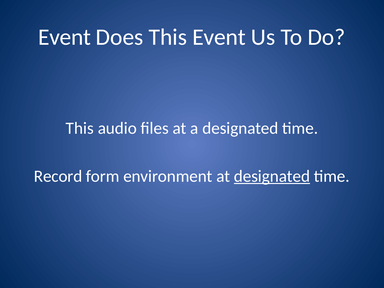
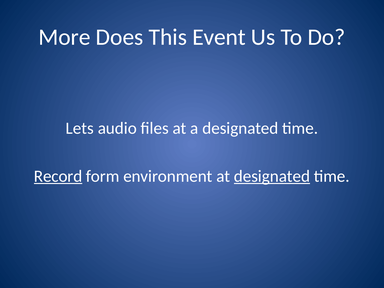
Event at (65, 37): Event -> More
This at (80, 128): This -> Lets
Record underline: none -> present
